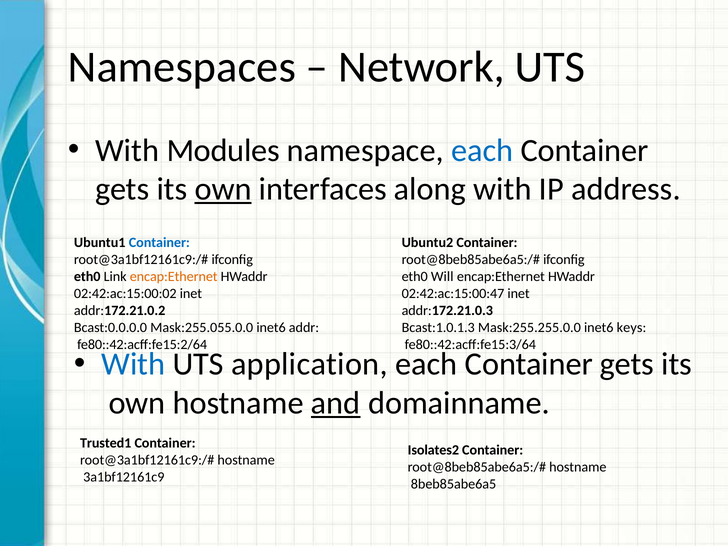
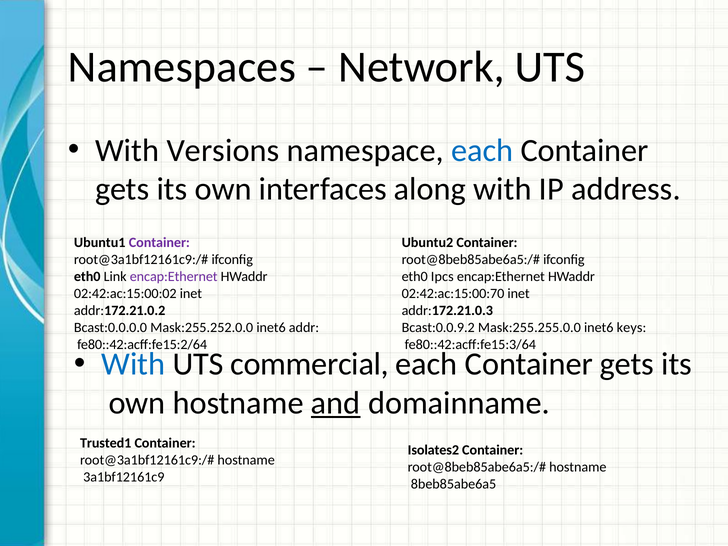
Modules: Modules -> Versions
own at (223, 189) underline: present -> none
Container at (159, 243) colour: blue -> purple
encap:Ethernet at (174, 277) colour: orange -> purple
Will: Will -> Ipcs
02:42:ac:15:00:47: 02:42:ac:15:00:47 -> 02:42:ac:15:00:70
Mask:255.055.0.0: Mask:255.055.0.0 -> Mask:255.252.0.0
Bcast:1.0.1.3: Bcast:1.0.1.3 -> Bcast:0.0.9.2
application: application -> commercial
